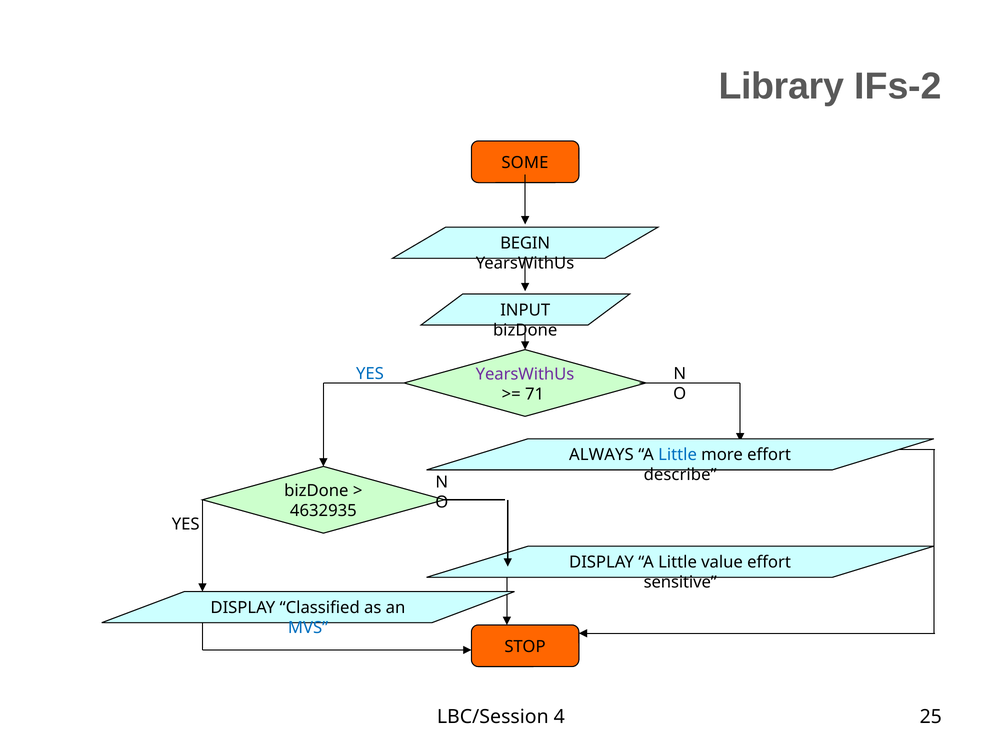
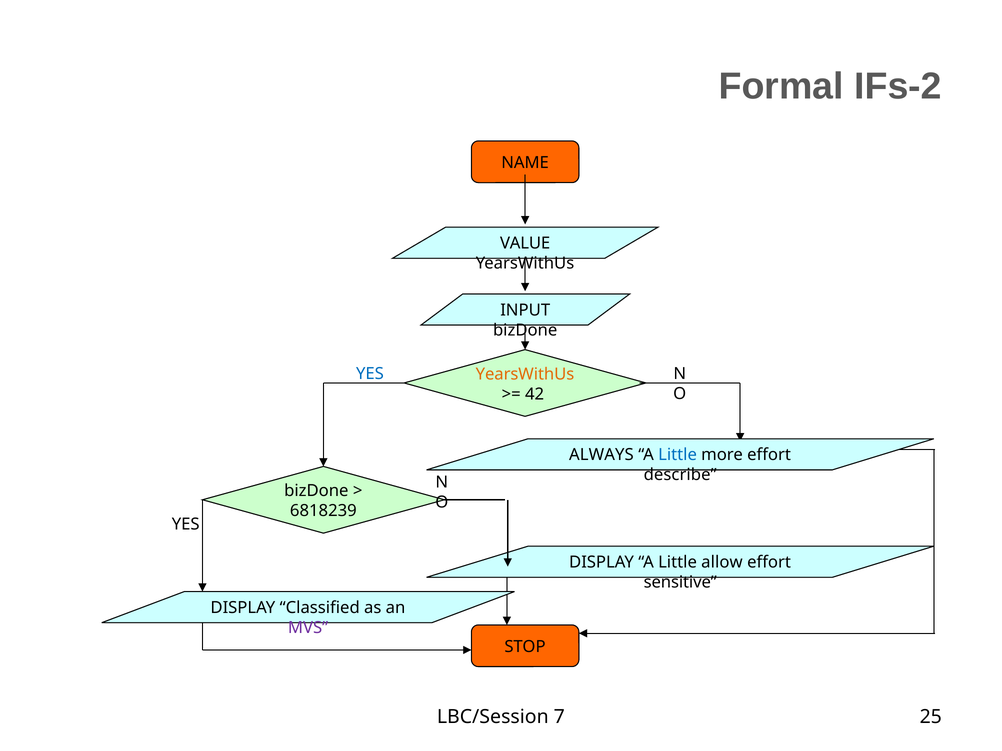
Library: Library -> Formal
SOME: SOME -> NAME
BEGIN: BEGIN -> VALUE
YearsWithUs at (525, 374) colour: purple -> orange
71: 71 -> 42
4632935: 4632935 -> 6818239
value: value -> allow
MVS colour: blue -> purple
4: 4 -> 7
